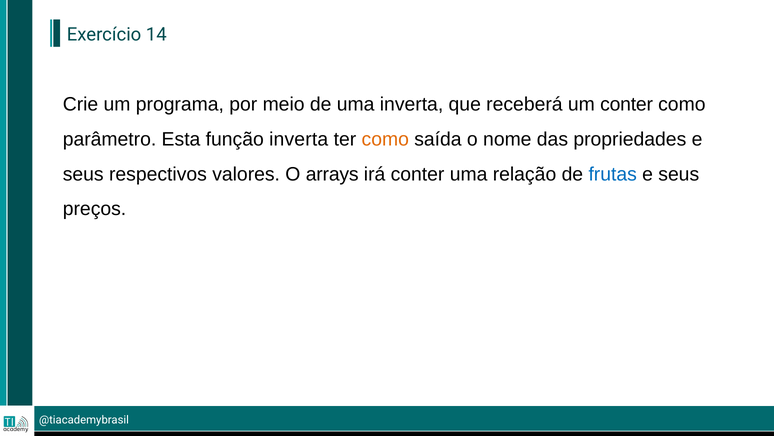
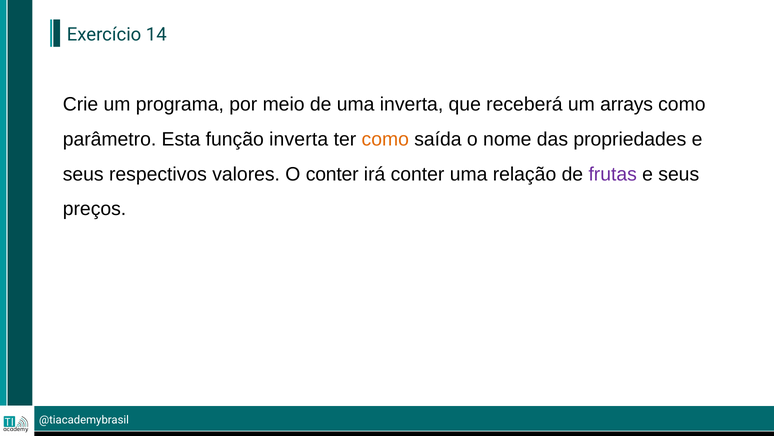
um conter: conter -> arrays
O arrays: arrays -> conter
frutas colour: blue -> purple
